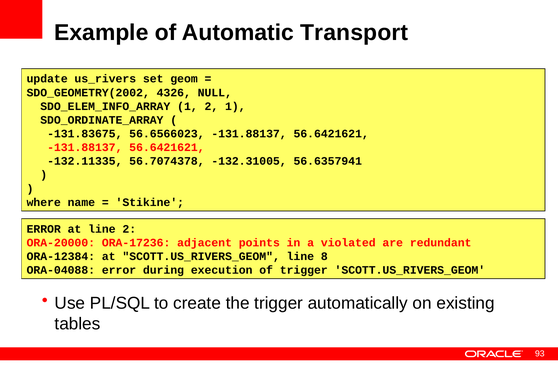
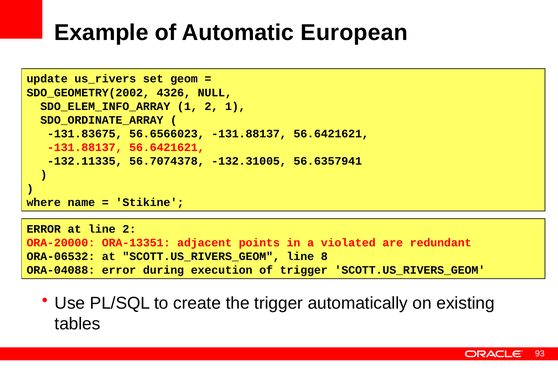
Transport: Transport -> European
ORA-17236: ORA-17236 -> ORA-13351
ORA-12384: ORA-12384 -> ORA-06532
